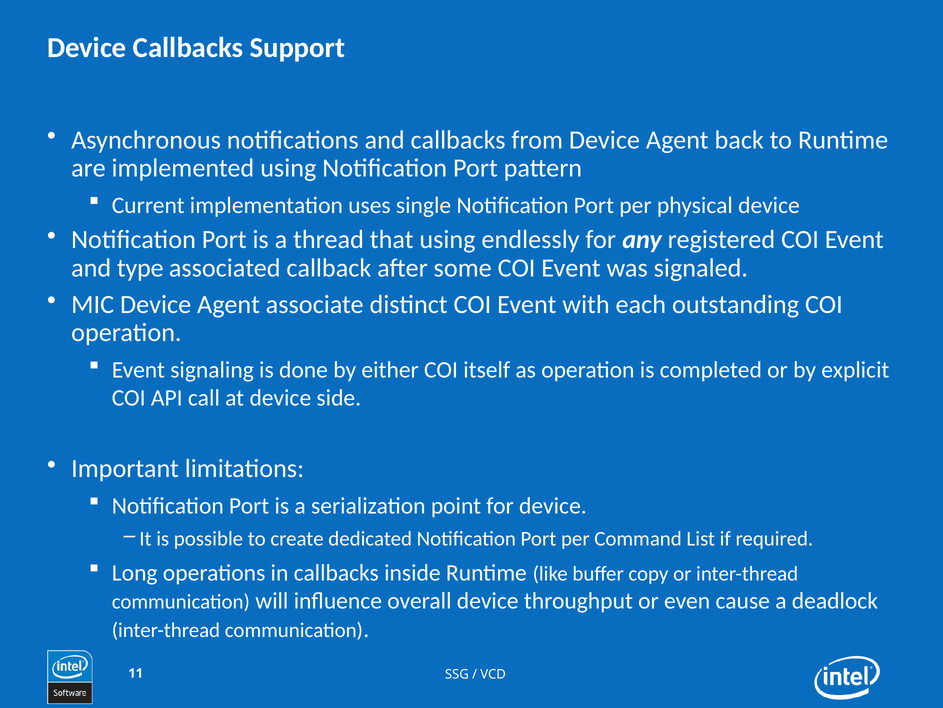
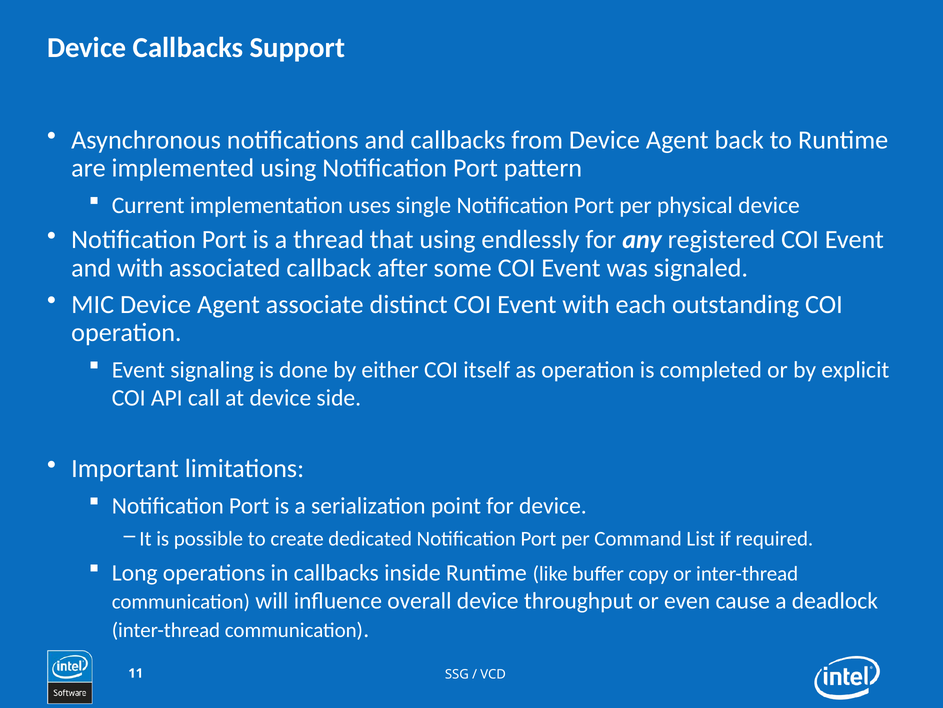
and type: type -> with
